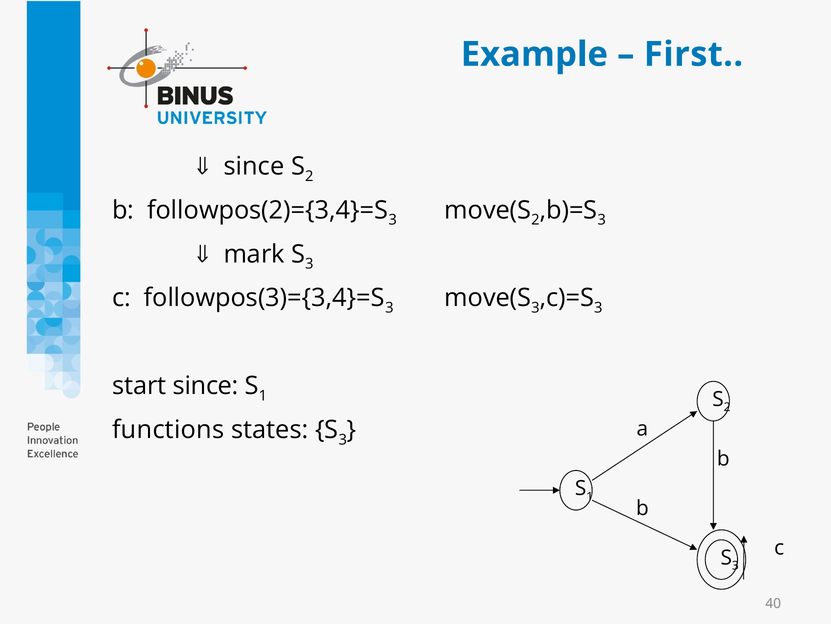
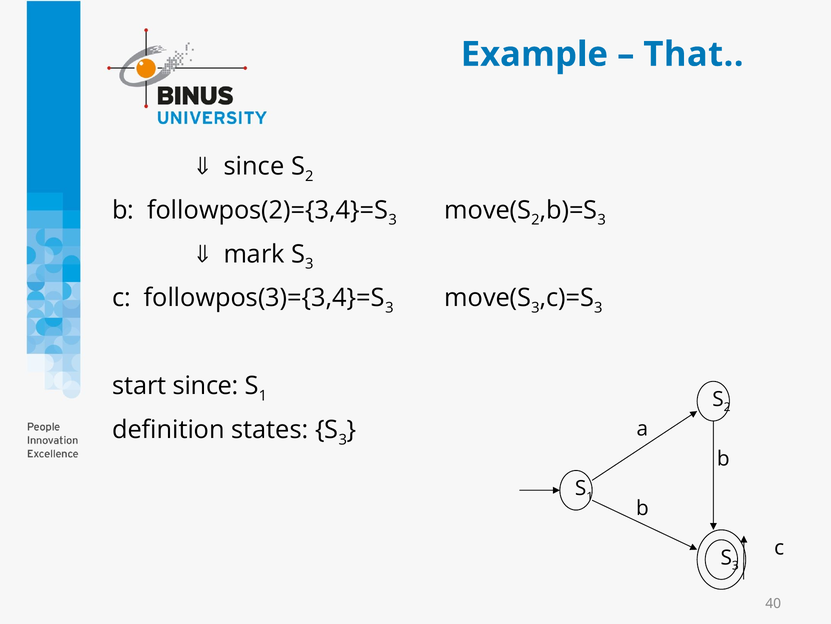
First: First -> That
functions: functions -> definition
